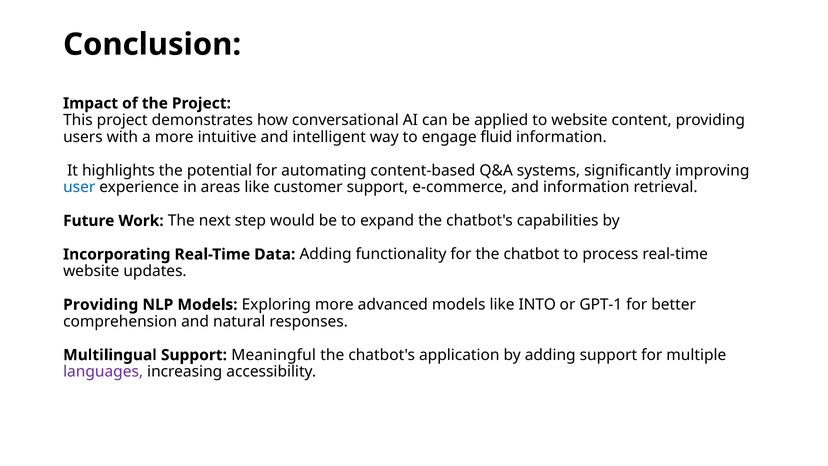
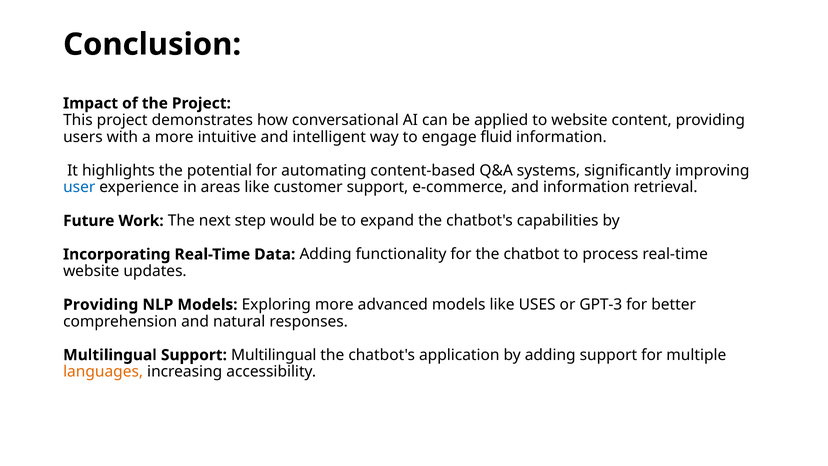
INTO: INTO -> USES
GPT-1: GPT-1 -> GPT-3
Support Meaningful: Meaningful -> Multilingual
languages colour: purple -> orange
